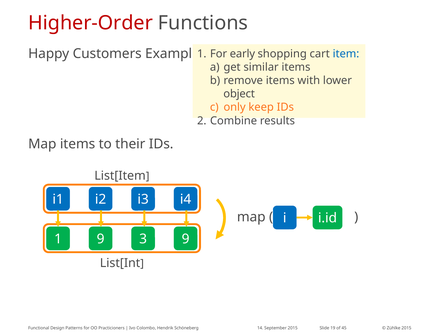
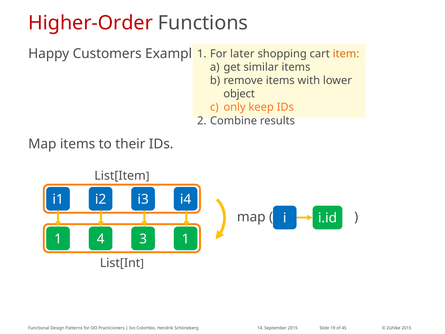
early: early -> later
item colour: blue -> orange
1 9: 9 -> 4
3 9: 9 -> 1
